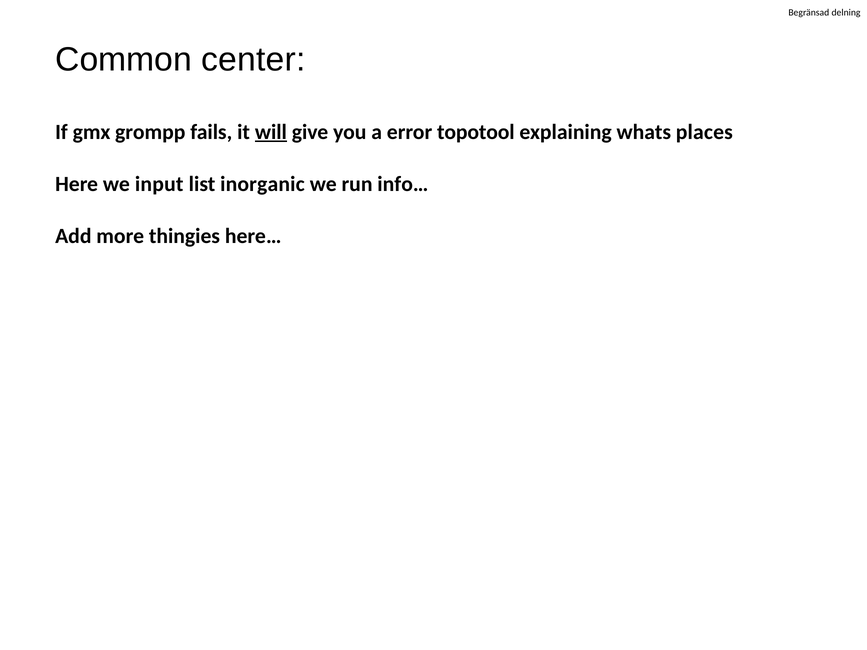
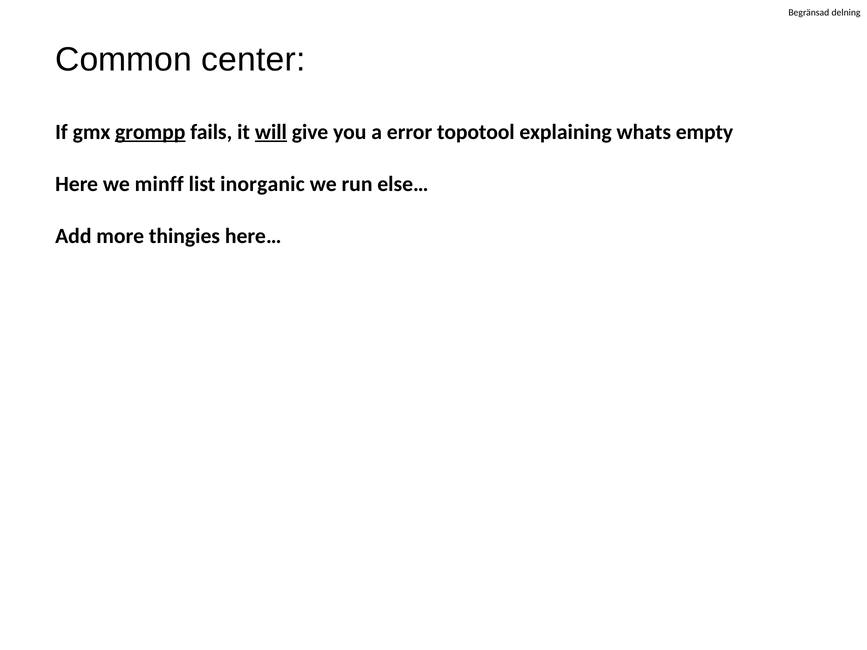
grompp underline: none -> present
places: places -> empty
input: input -> minff
info…: info… -> else…
